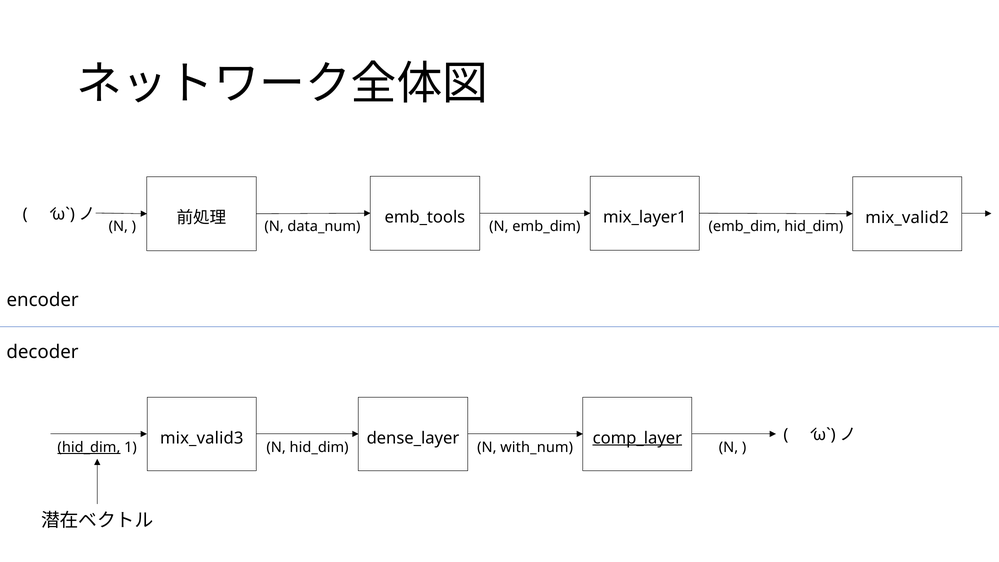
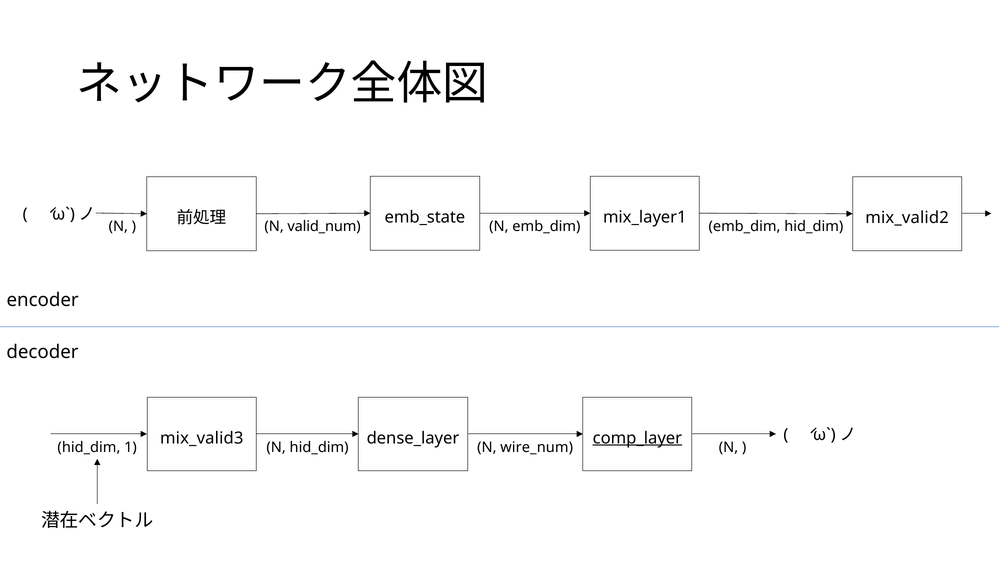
emb_tools: emb_tools -> emb_state
data_num: data_num -> valid_num
hid_dim at (89, 447) underline: present -> none
with_num: with_num -> wire_num
